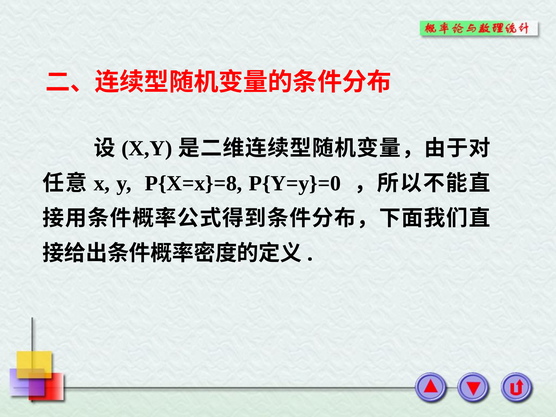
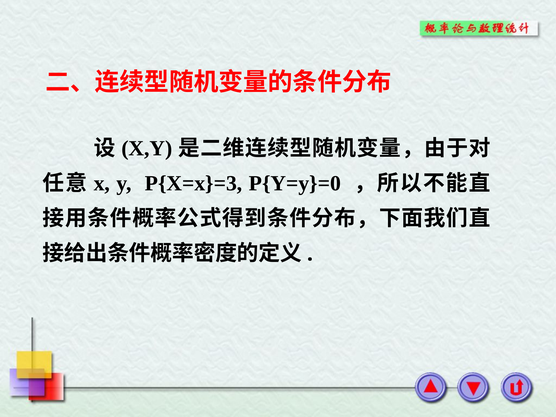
P{X=x}=8: P{X=x}=8 -> P{X=x}=3
